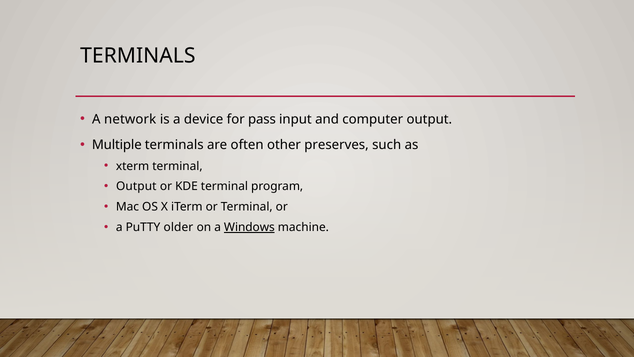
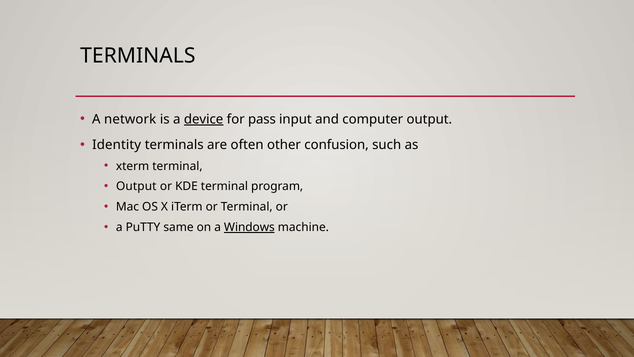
device underline: none -> present
Multiple: Multiple -> Identity
preserves: preserves -> confusion
older: older -> same
